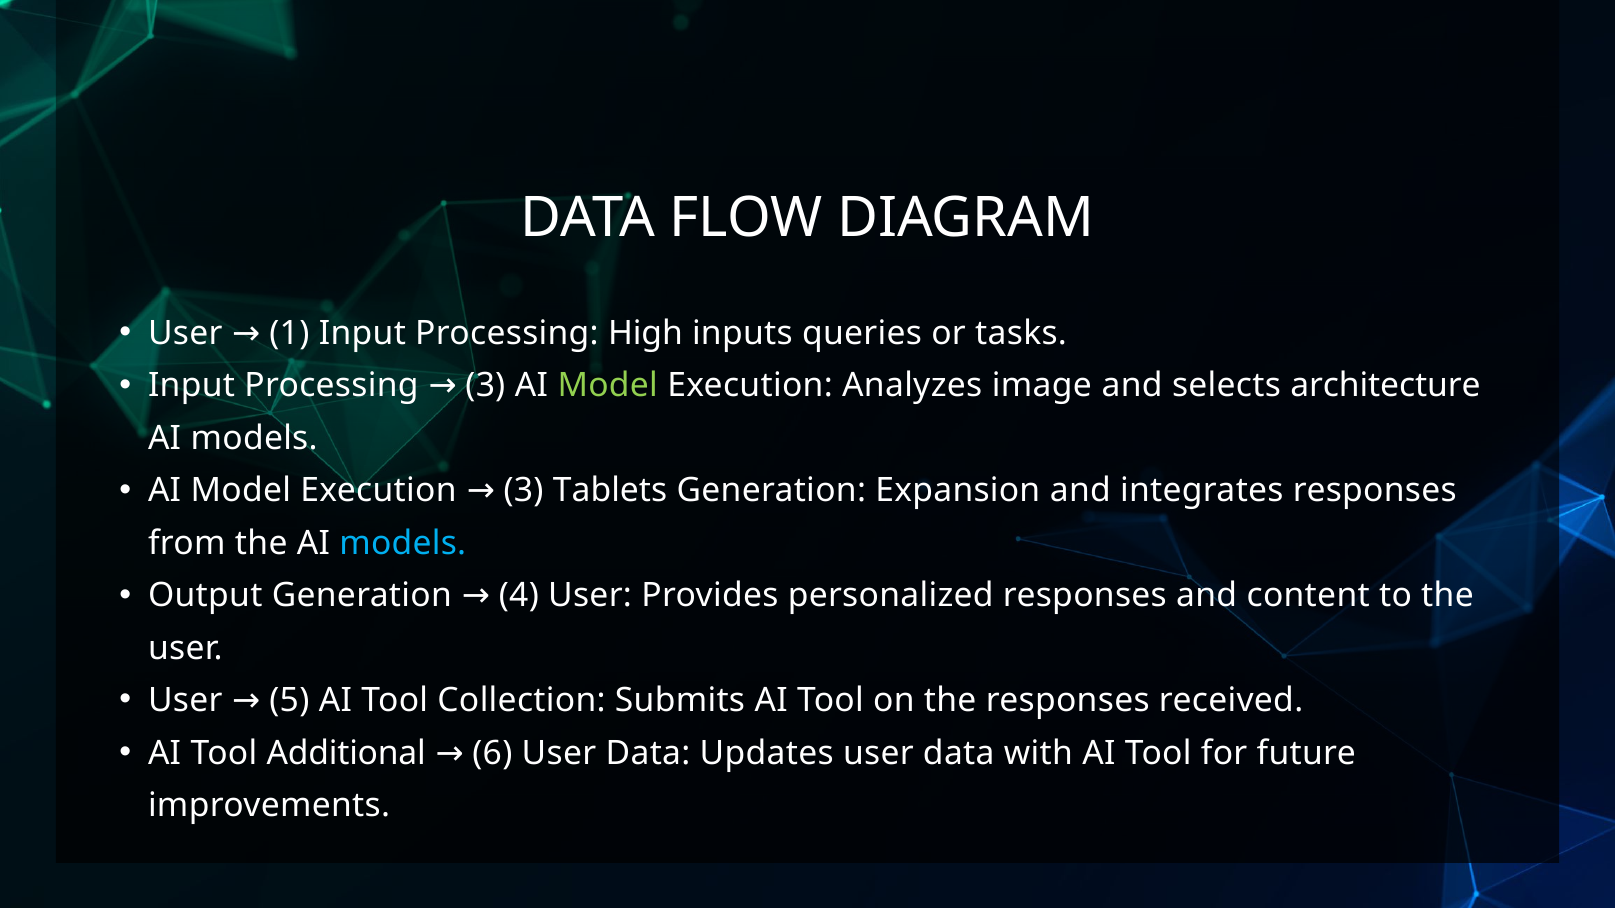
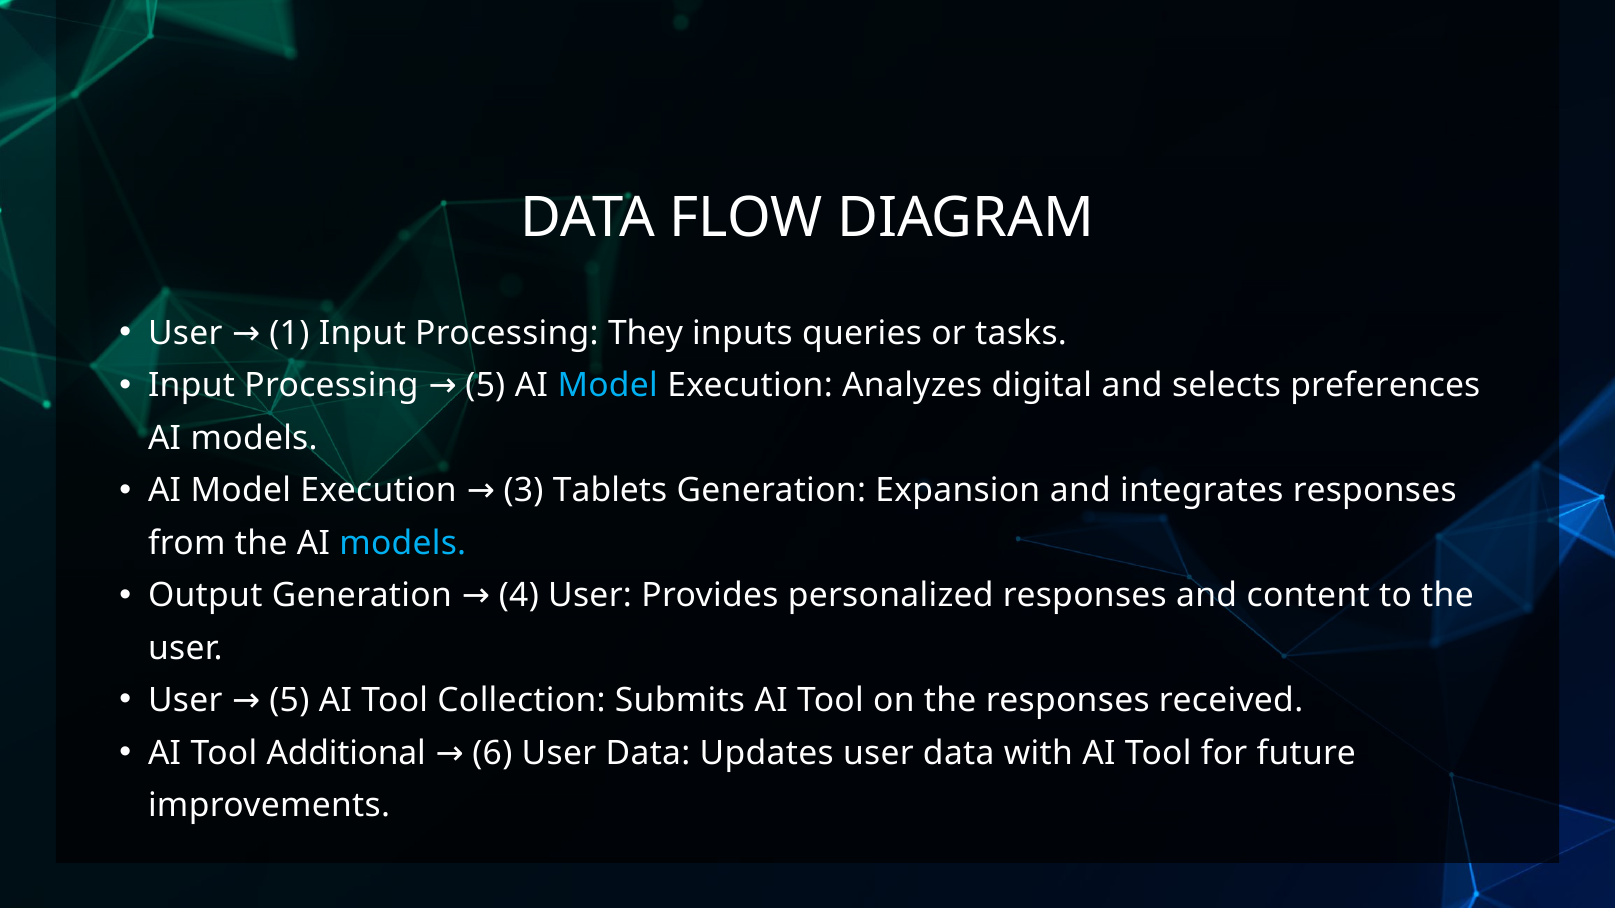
High: High -> They
Processing 3: 3 -> 5
Model at (608, 386) colour: light green -> light blue
image: image -> digital
architecture: architecture -> preferences
